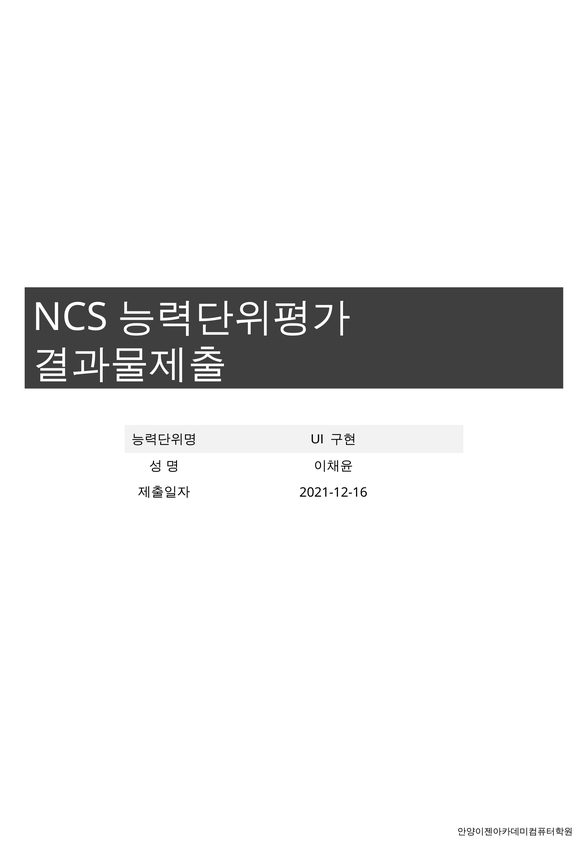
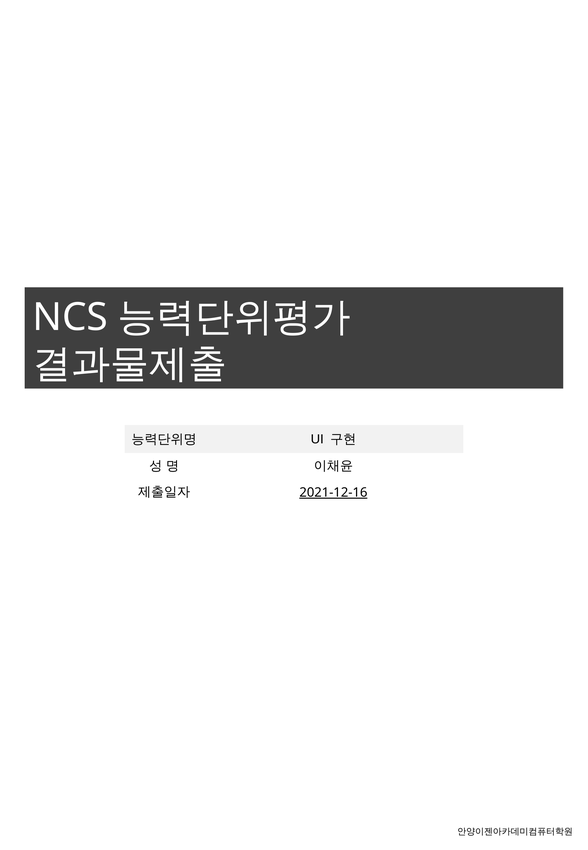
2021-12-16 underline: none -> present
